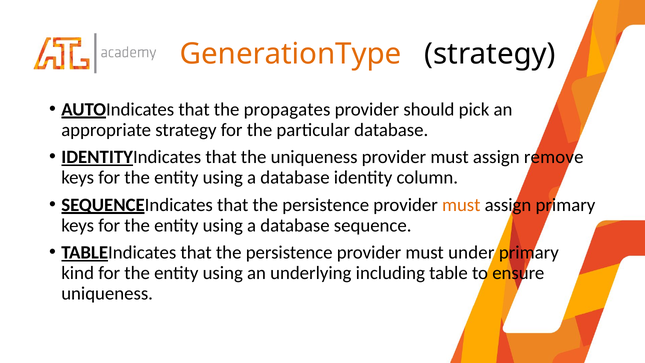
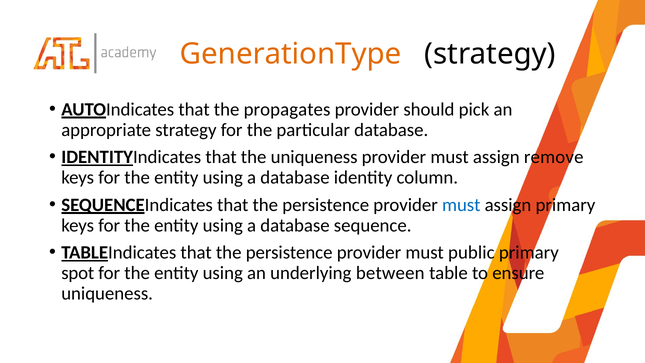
must at (461, 205) colour: orange -> blue
under: under -> public
kind: kind -> spot
including: including -> between
